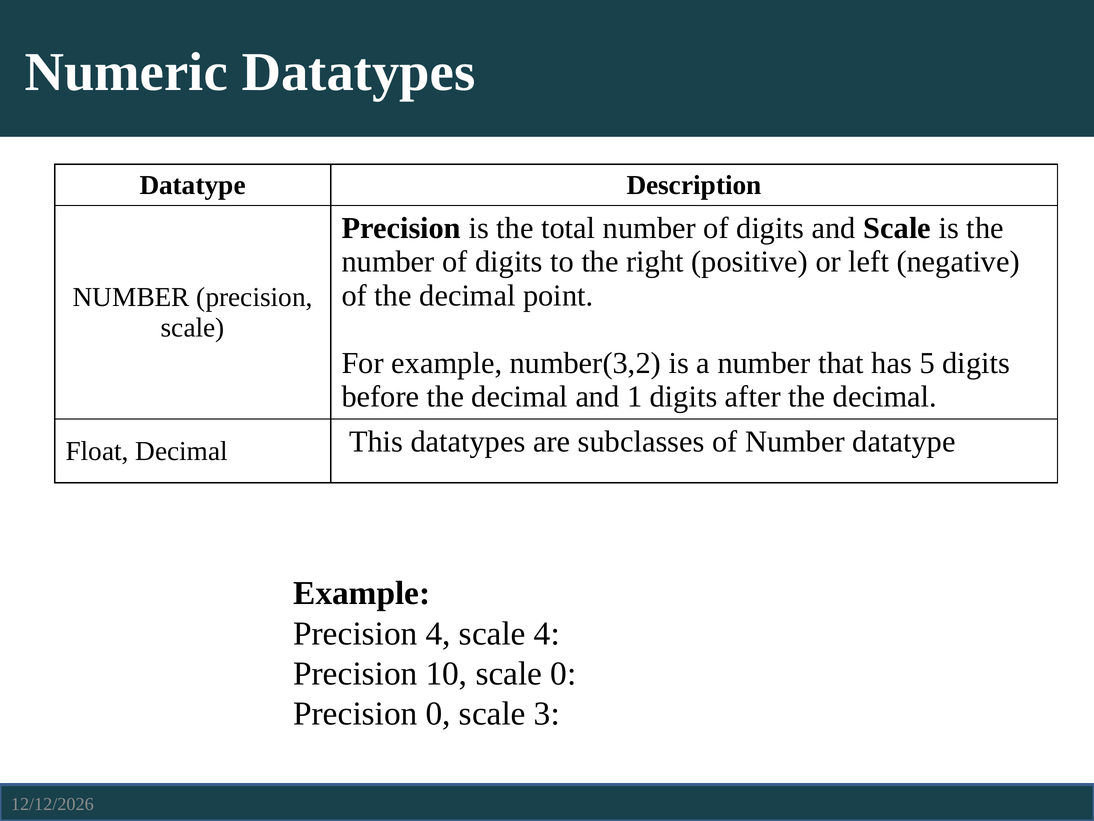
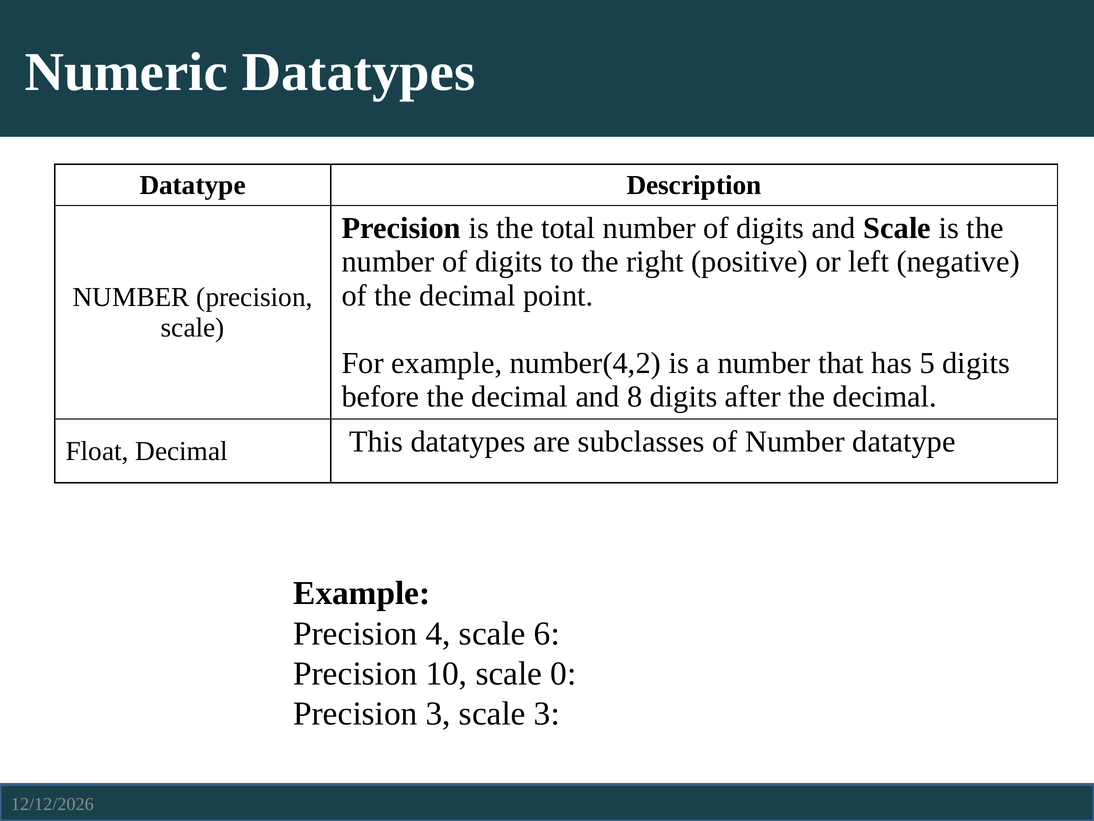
number(3,2: number(3,2 -> number(4,2
1: 1 -> 8
scale 4: 4 -> 6
Precision 0: 0 -> 3
